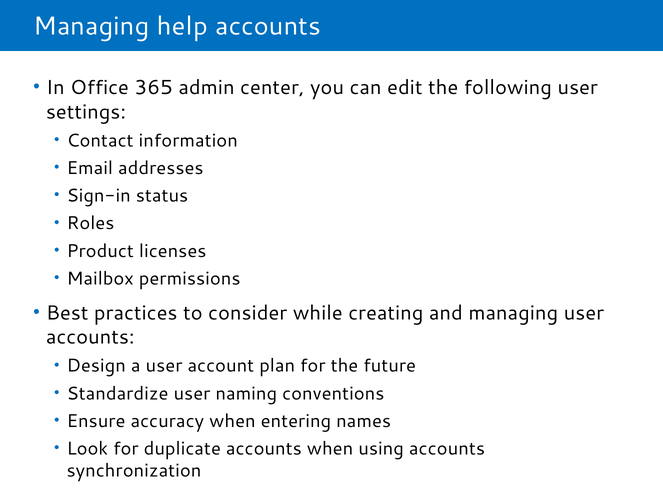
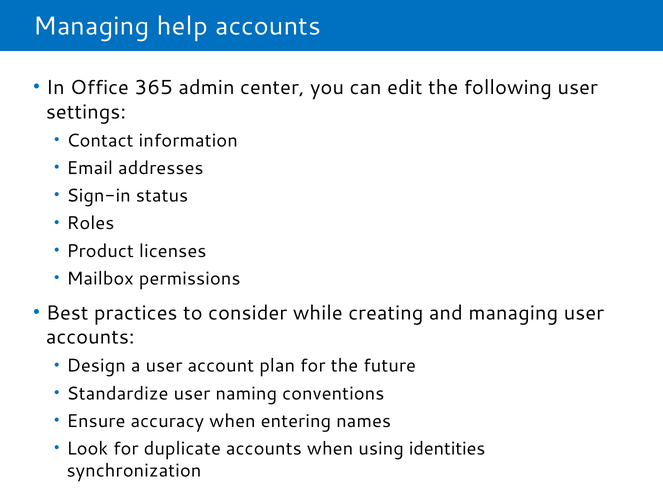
using accounts: accounts -> identities
